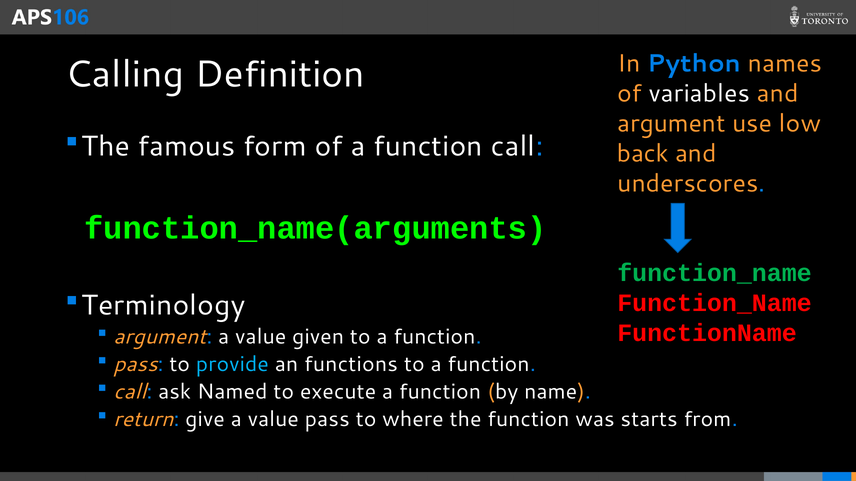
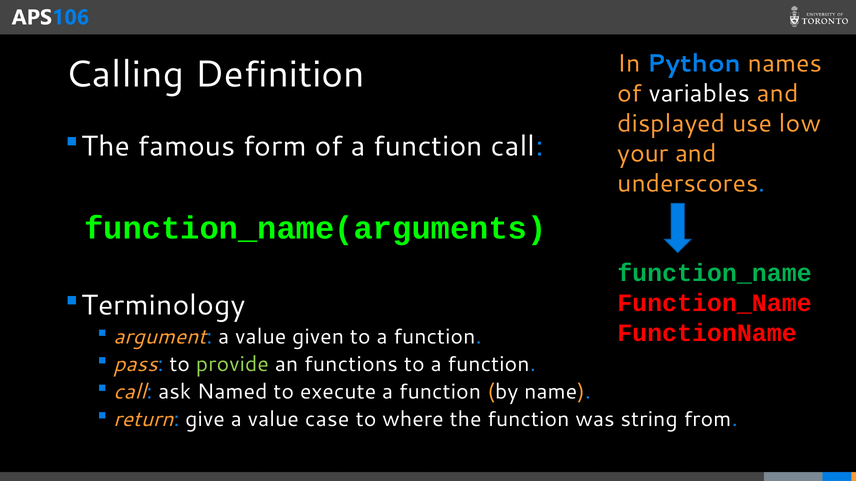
argument at (671, 124): argument -> displayed
back: back -> your
provide colour: light blue -> light green
value pass: pass -> case
starts: starts -> string
